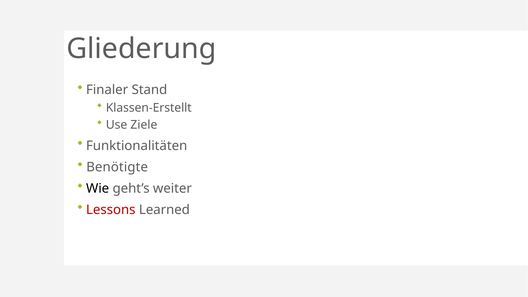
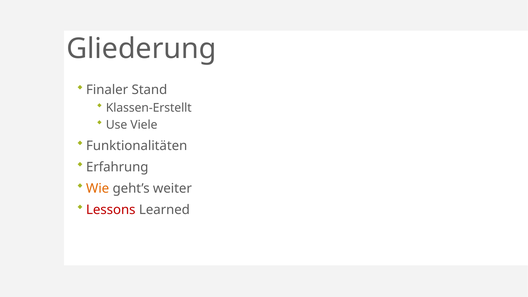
Ziele: Ziele -> Viele
Benötigte: Benötigte -> Erfahrung
Wie colour: black -> orange
